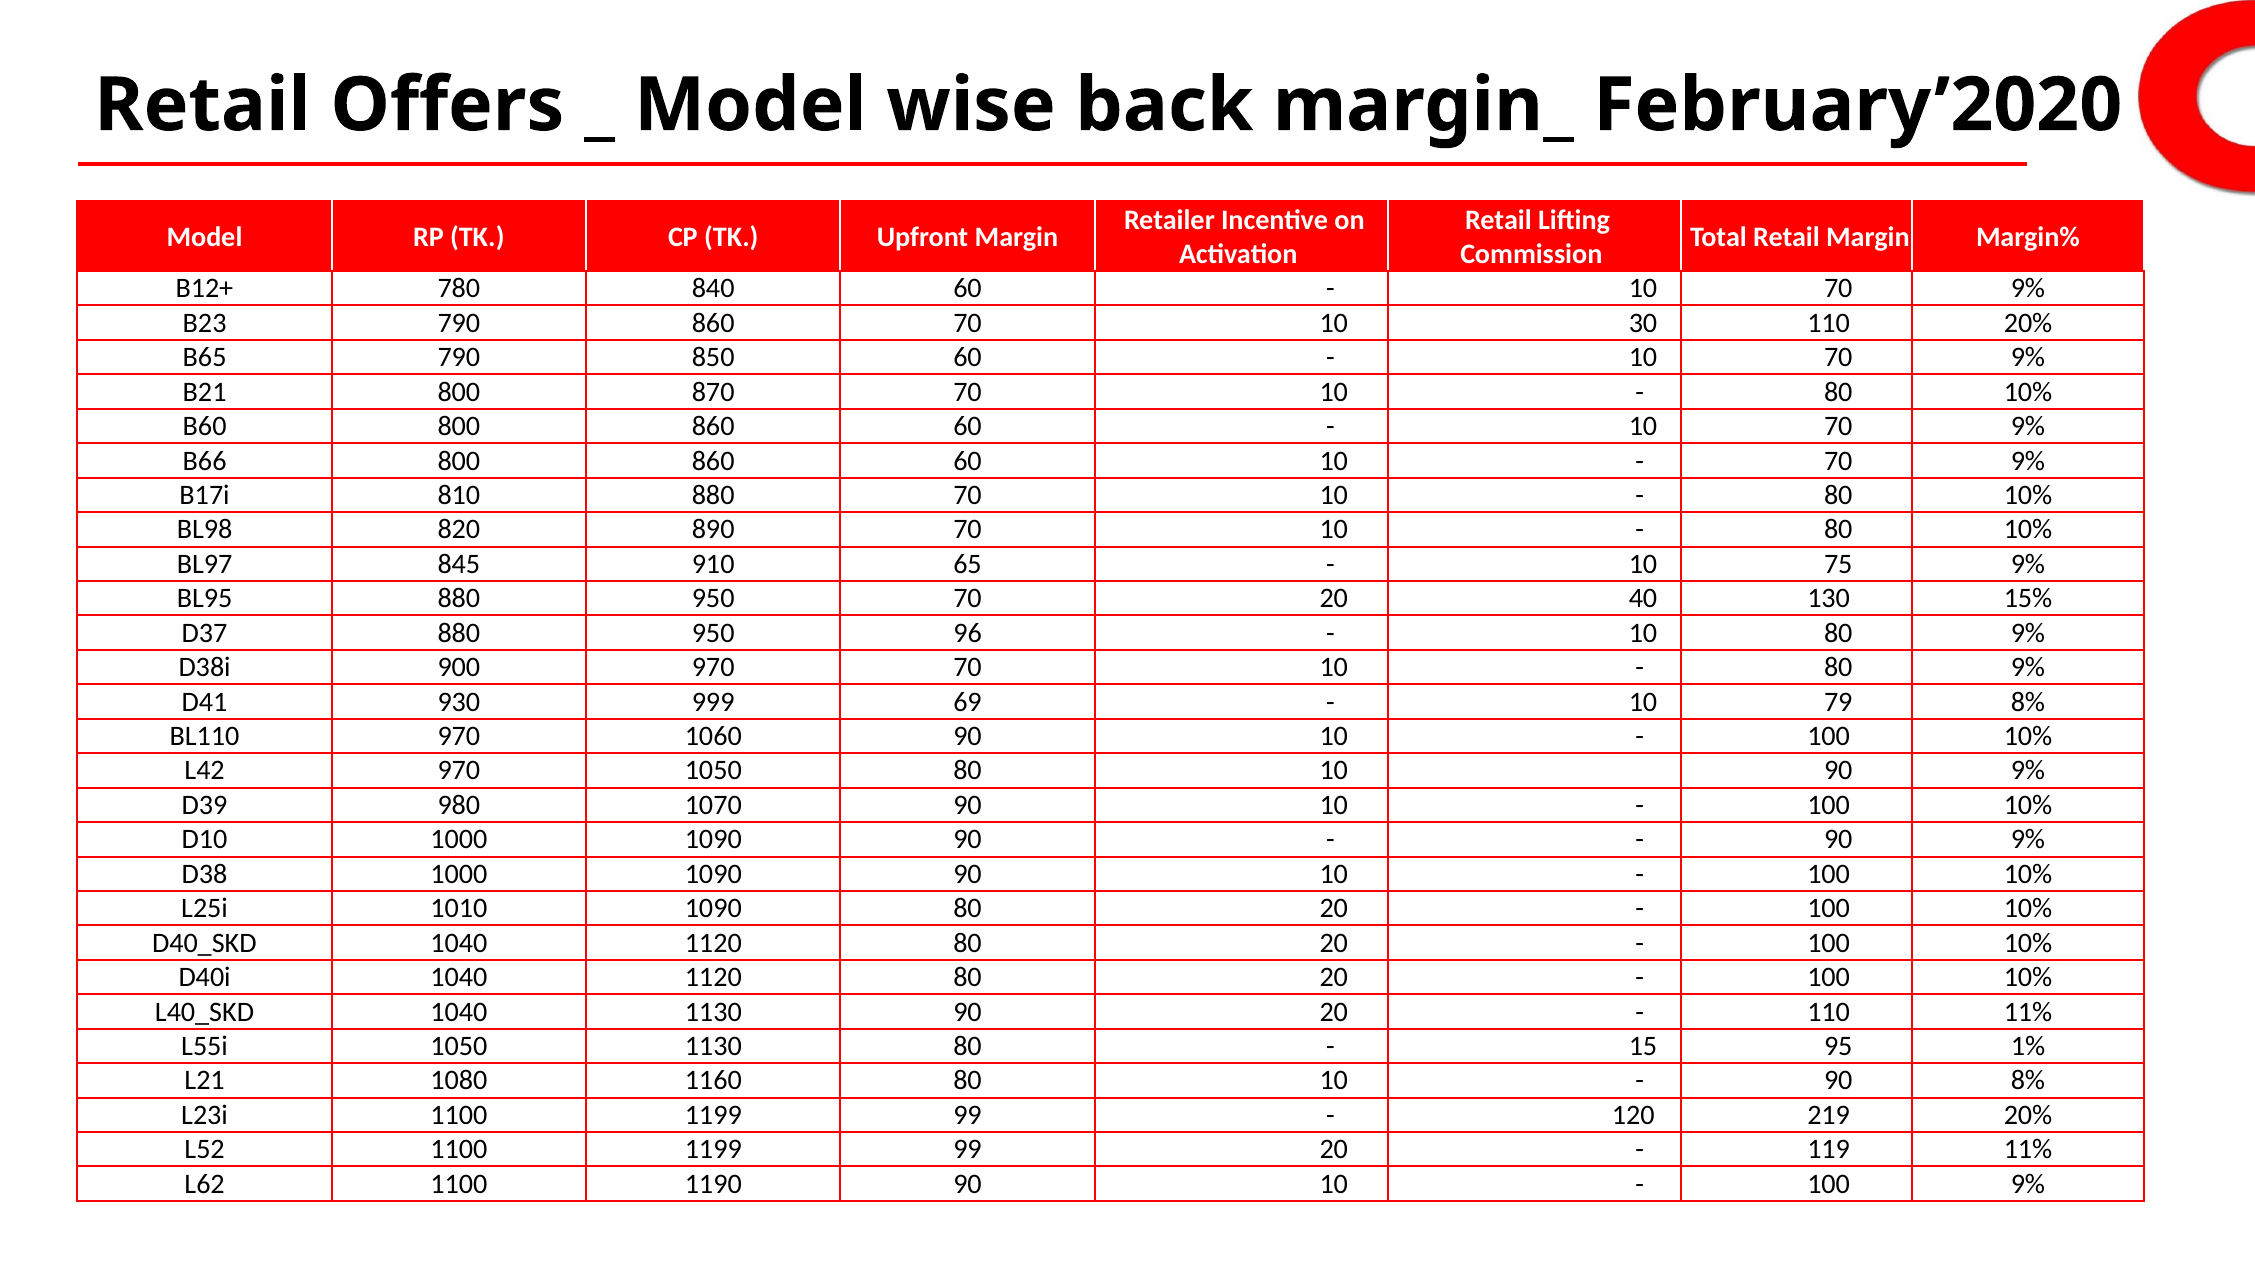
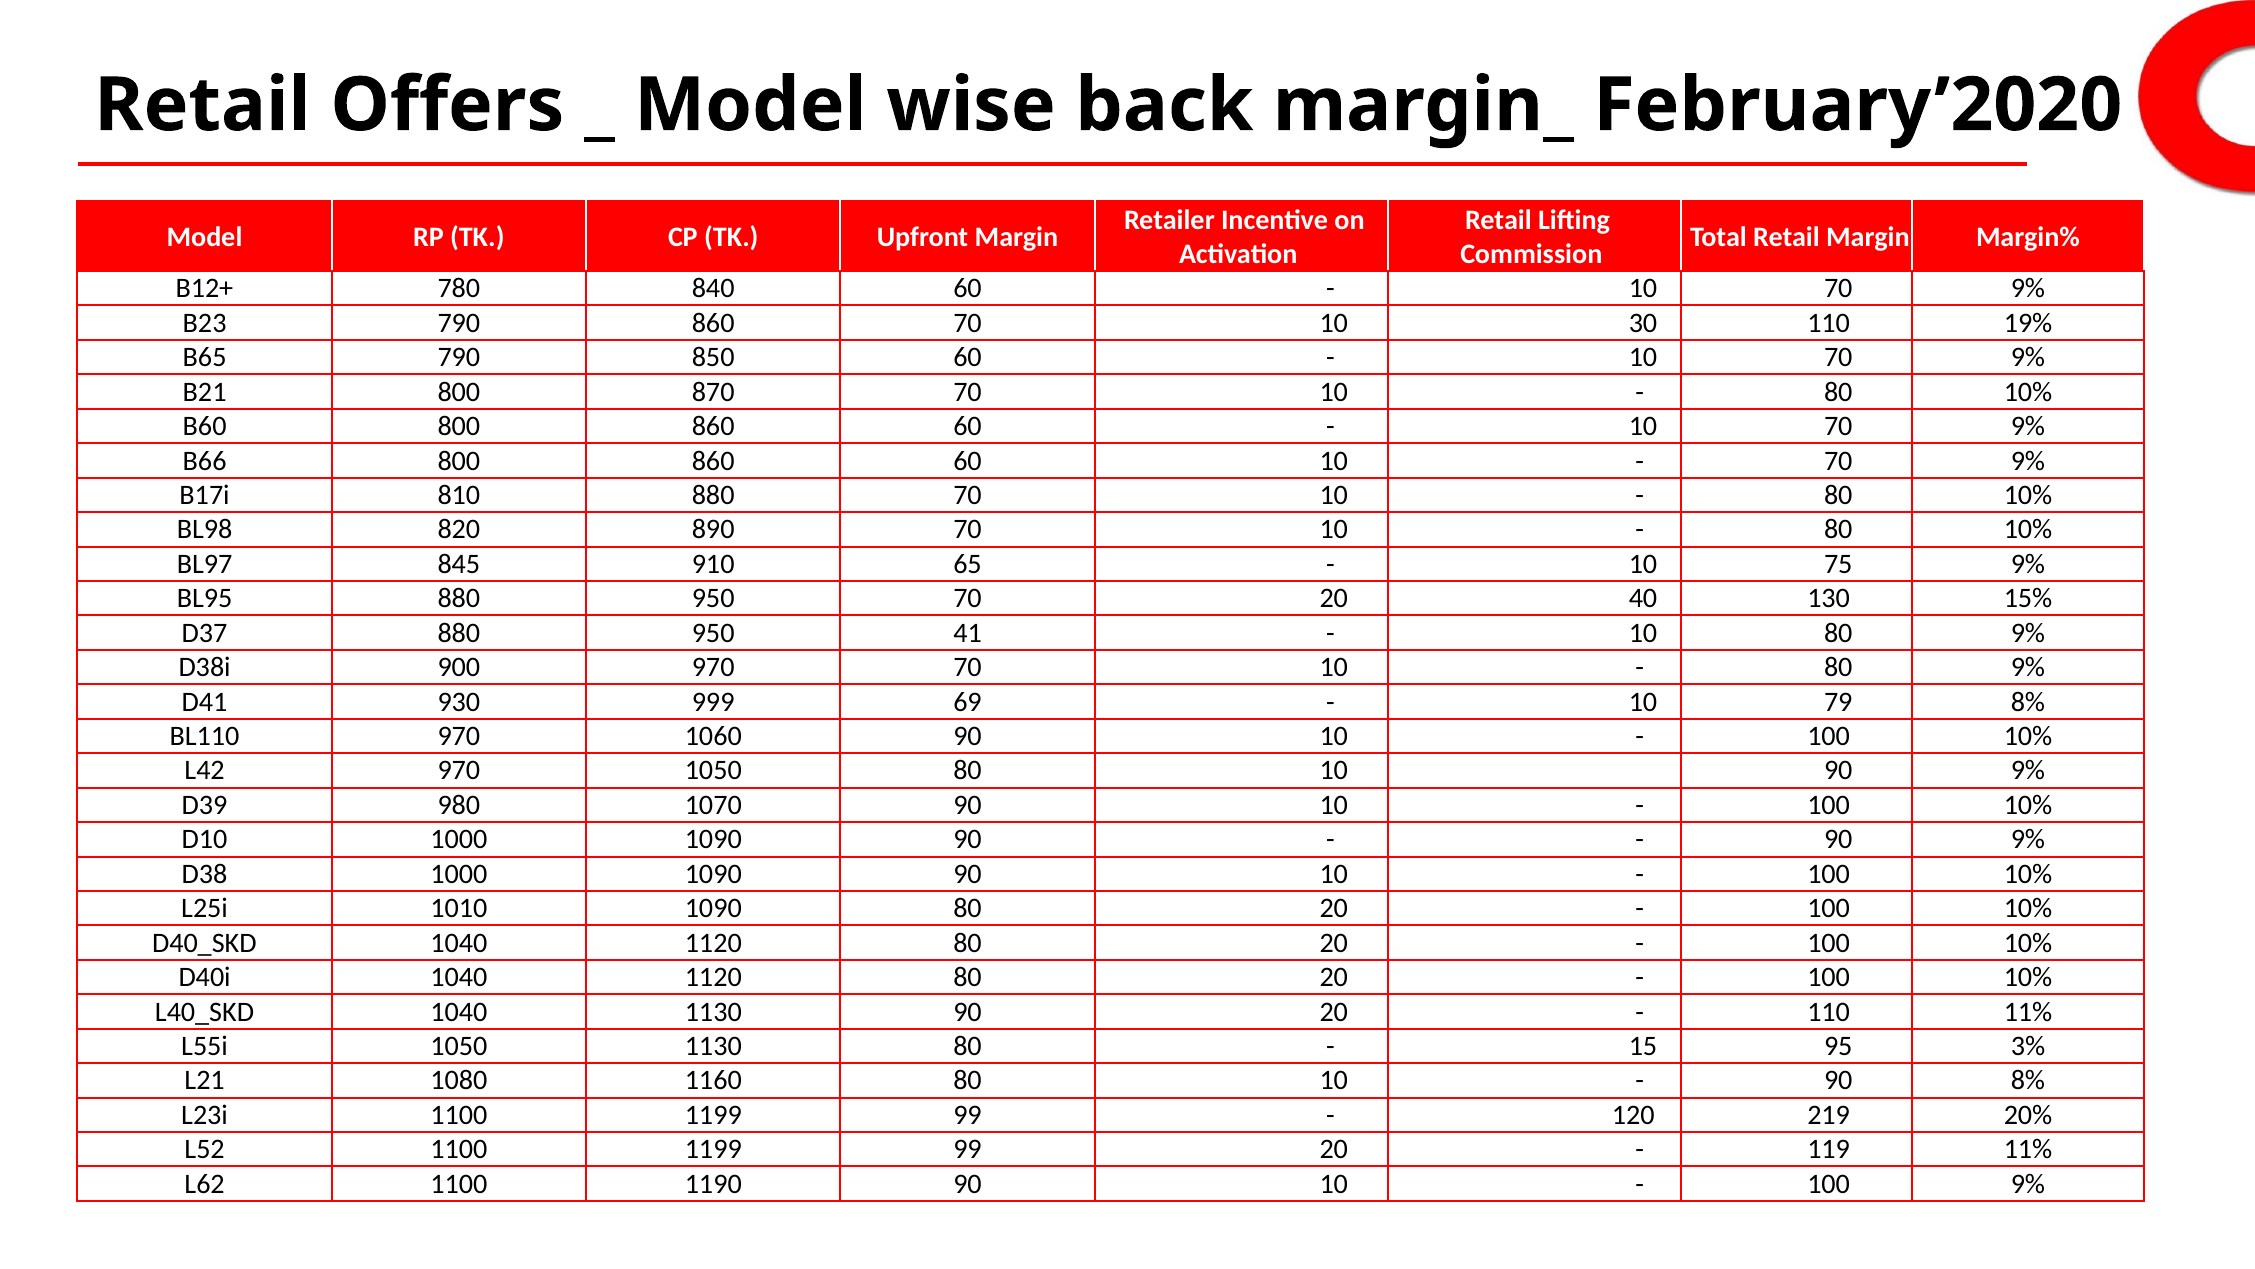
110 20%: 20% -> 19%
96: 96 -> 41
1%: 1% -> 3%
